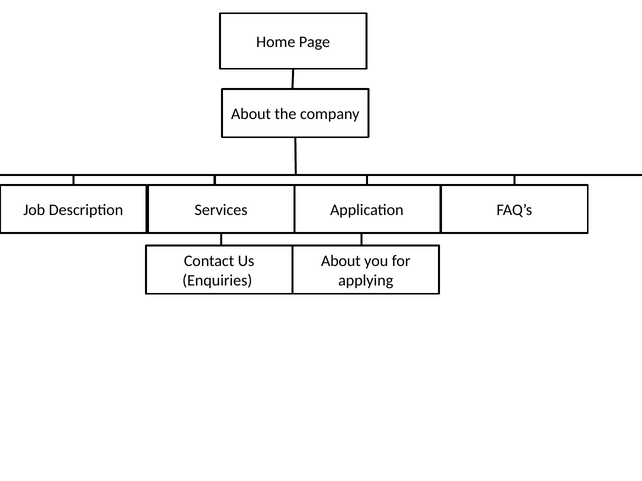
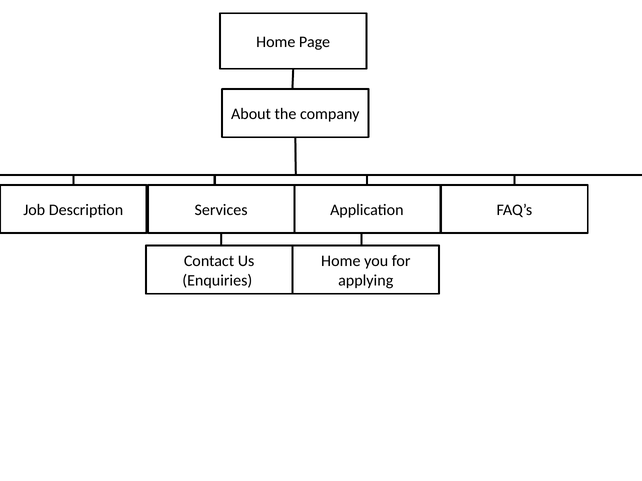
About at (341, 261): About -> Home
